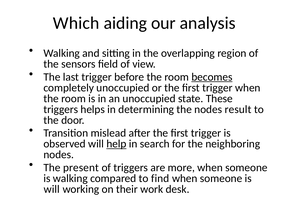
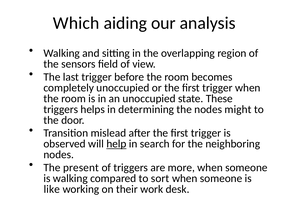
becomes underline: present -> none
result: result -> might
find: find -> sort
will at (52, 189): will -> like
